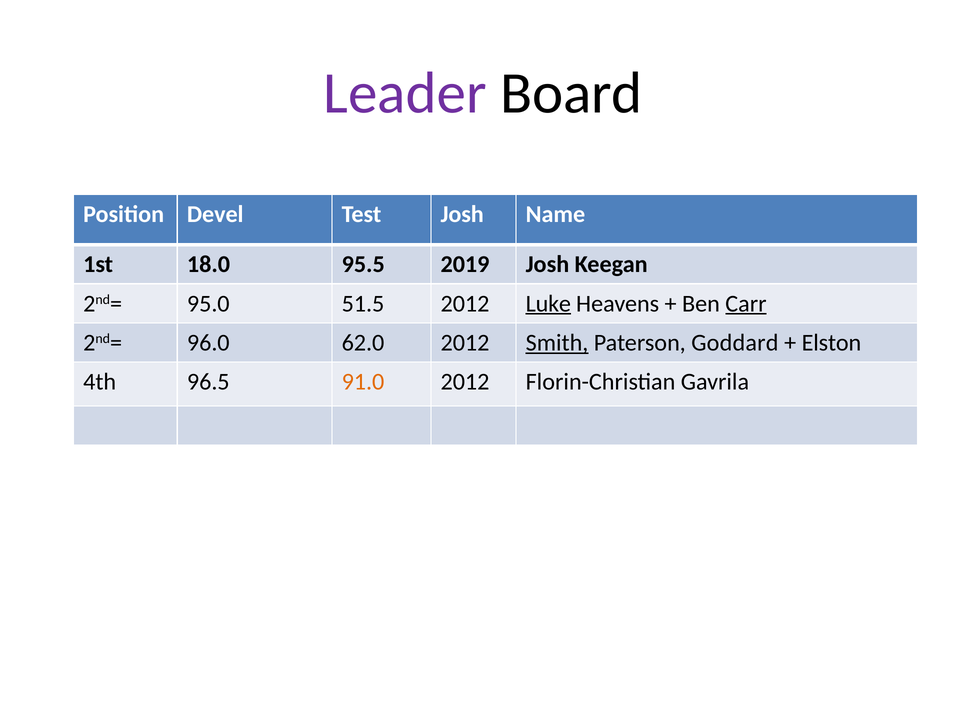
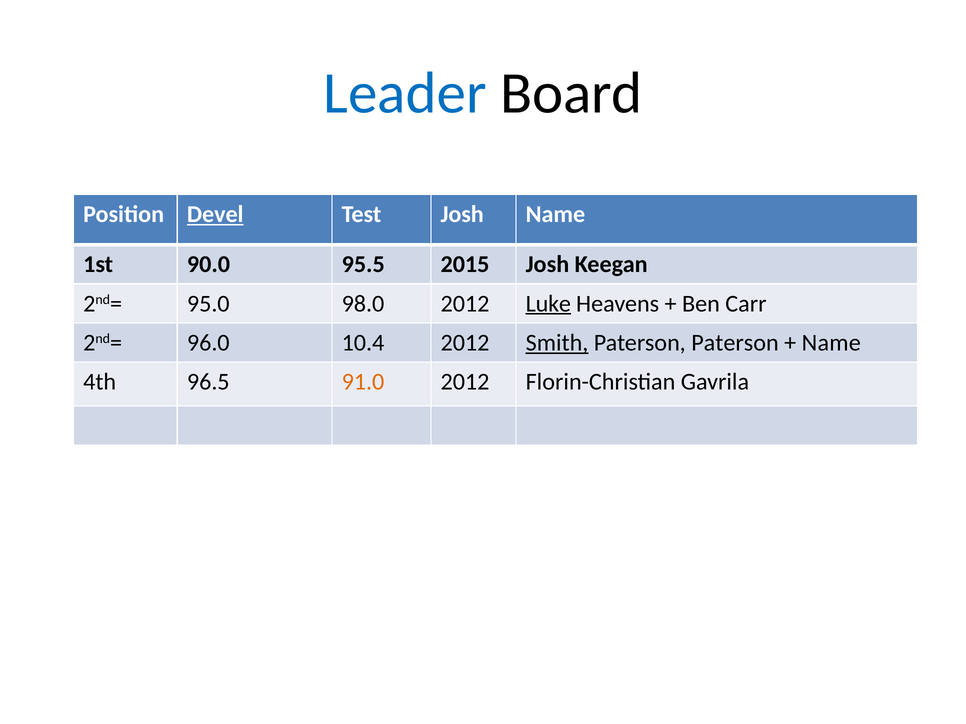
Leader colour: purple -> blue
Devel underline: none -> present
18.0: 18.0 -> 90.0
2019: 2019 -> 2015
51.5: 51.5 -> 98.0
Carr underline: present -> none
62.0: 62.0 -> 10.4
Paterson Goddard: Goddard -> Paterson
Elston at (831, 343): Elston -> Name
